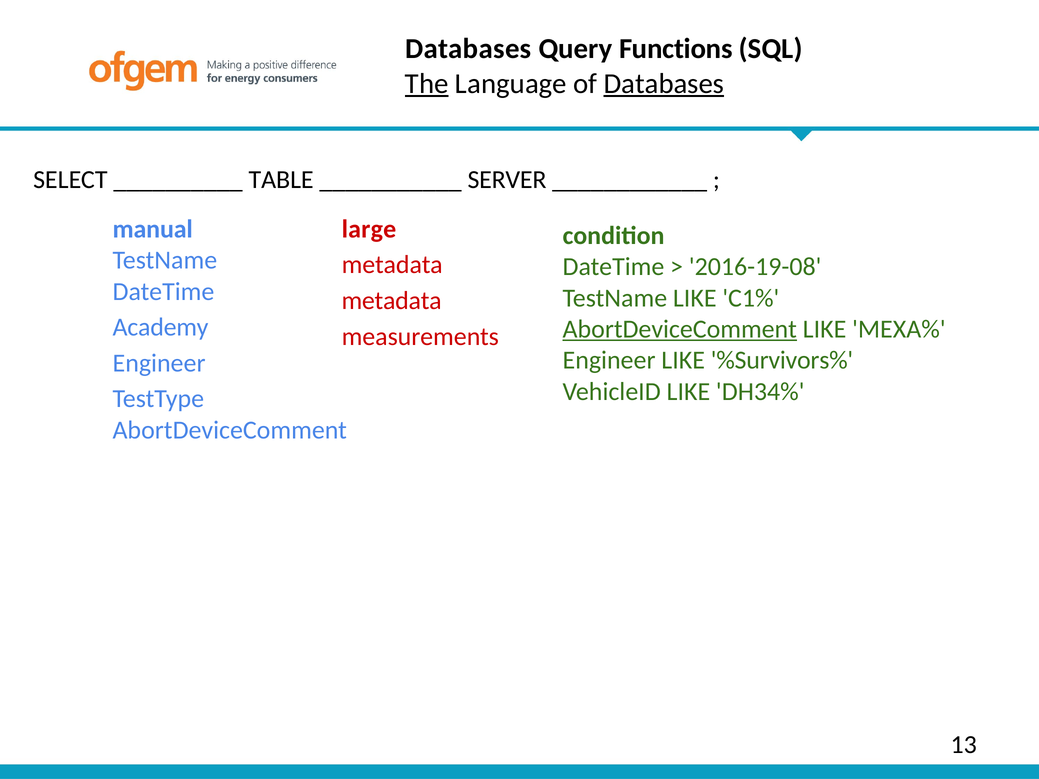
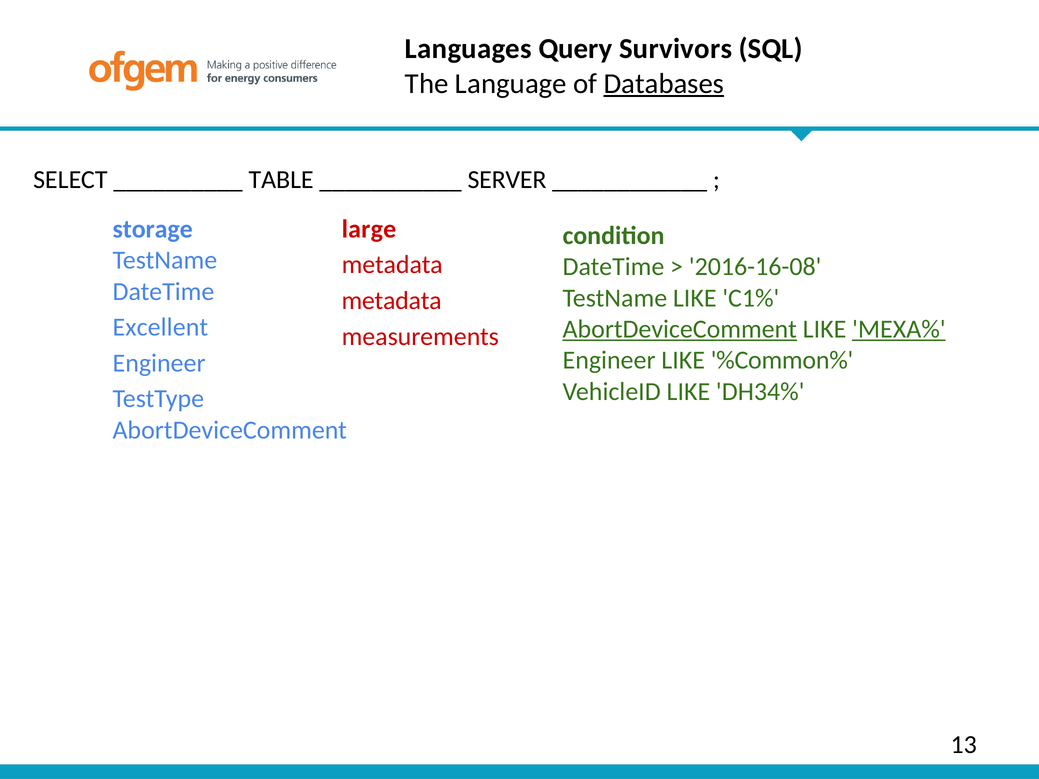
Databases at (468, 49): Databases -> Languages
Functions: Functions -> Survivors
The underline: present -> none
manual: manual -> storage
2016-19-08: 2016-19-08 -> 2016-16-08
Academy: Academy -> Excellent
MEXA% underline: none -> present
%Survivors%: %Survivors% -> %Common%
